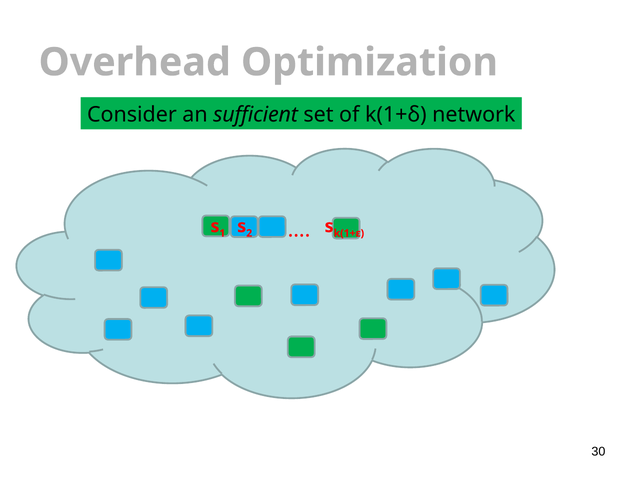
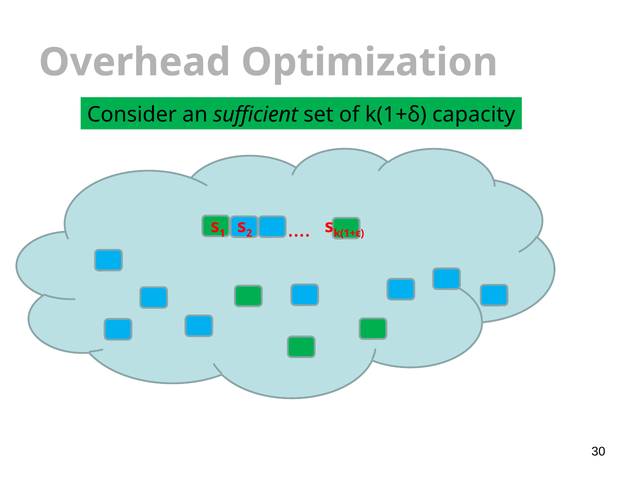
network: network -> capacity
